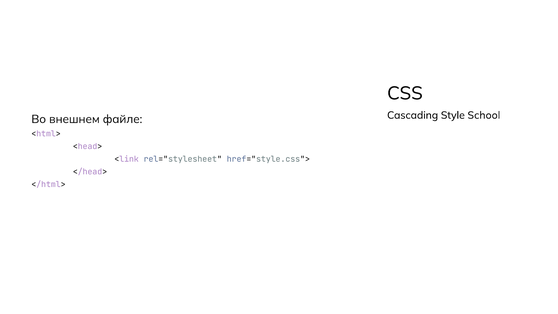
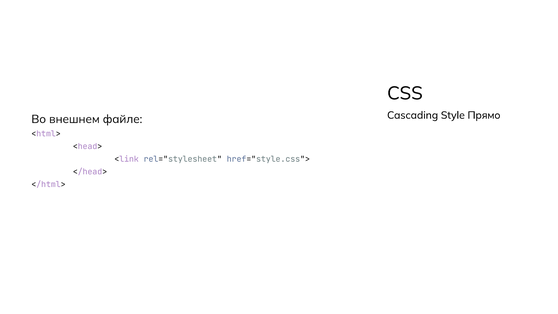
School: School -> Прямо
